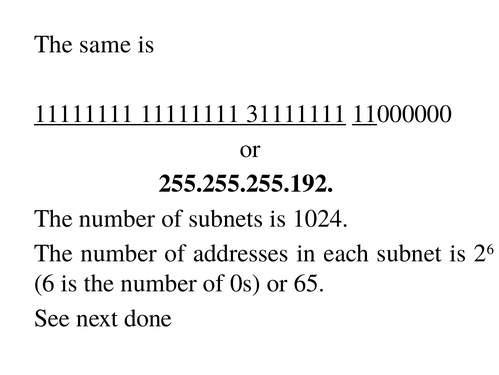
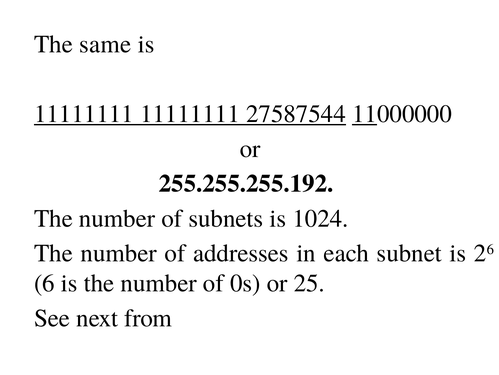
31111111: 31111111 -> 27587544
65: 65 -> 25
done: done -> from
